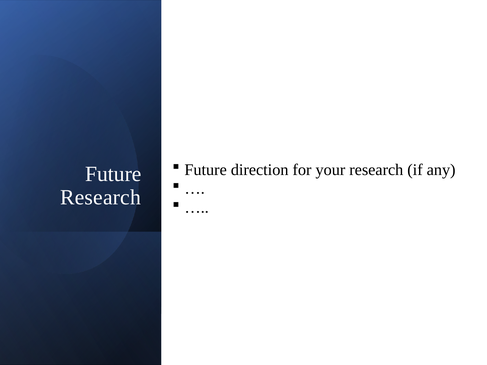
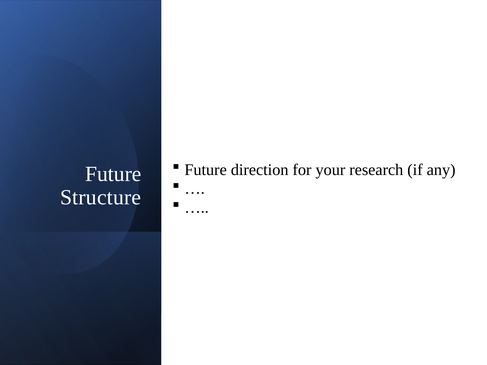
Research at (101, 197): Research -> Structure
